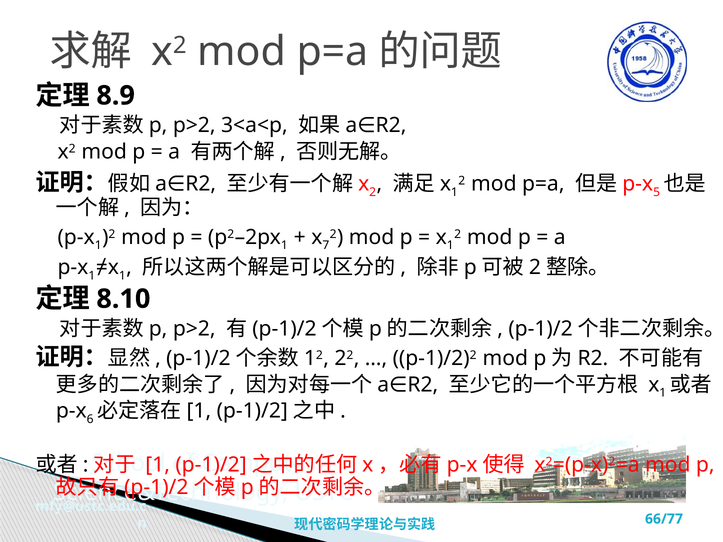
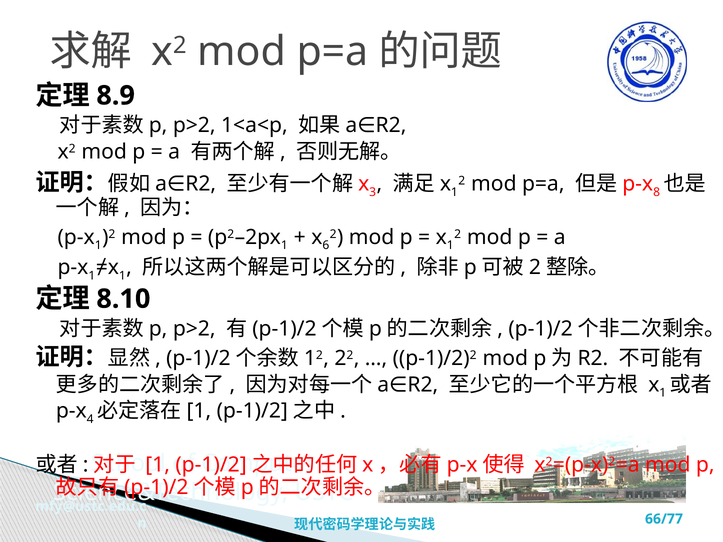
3<a<p: 3<a<p -> 1<a<p
2 at (373, 192): 2 -> 3
5: 5 -> 8
7: 7 -> 6
6: 6 -> 4
